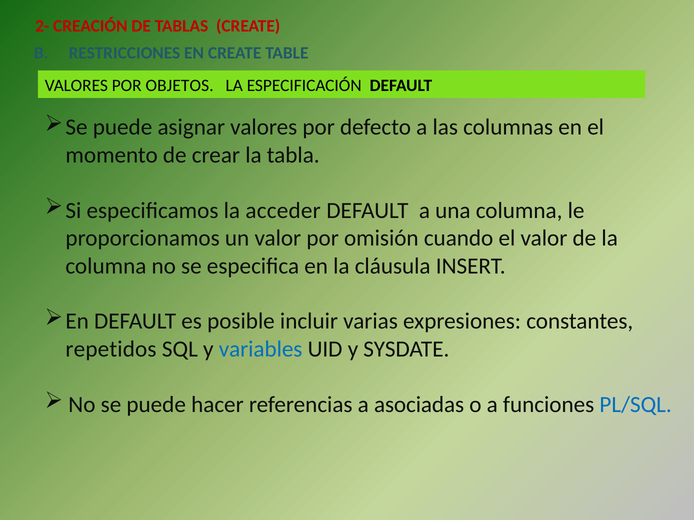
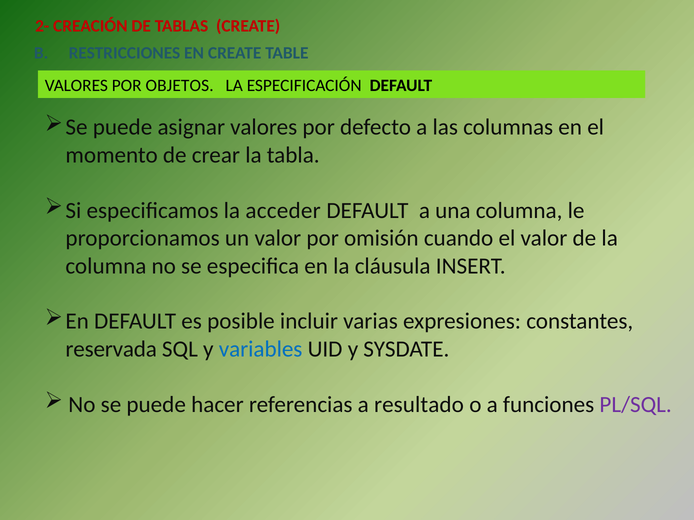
repetidos: repetidos -> reservada
asociadas: asociadas -> resultado
PL/SQL colour: blue -> purple
